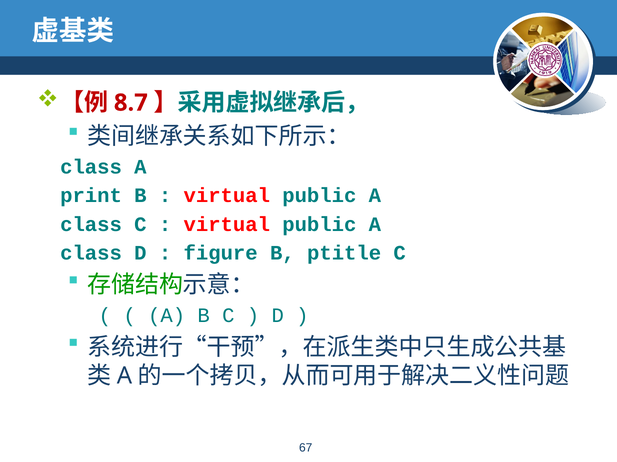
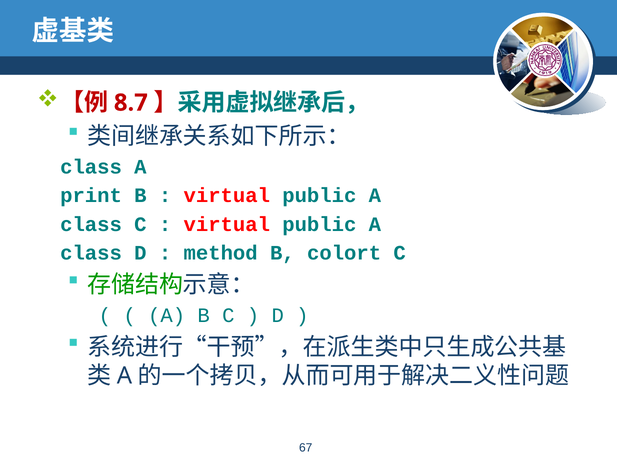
figure: figure -> method
ptitle: ptitle -> colort
